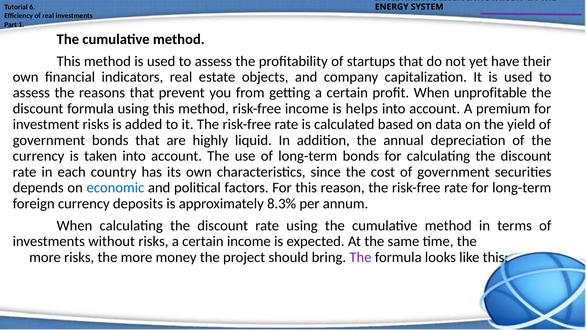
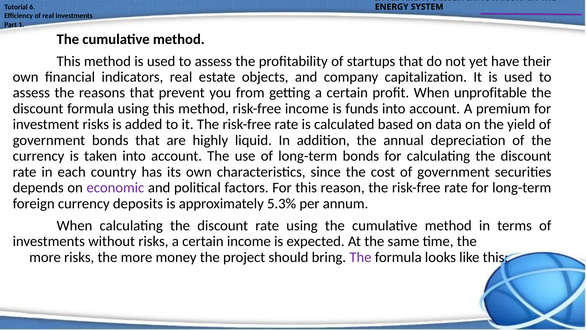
helps: helps -> funds
economic colour: blue -> purple
8.3%: 8.3% -> 5.3%
